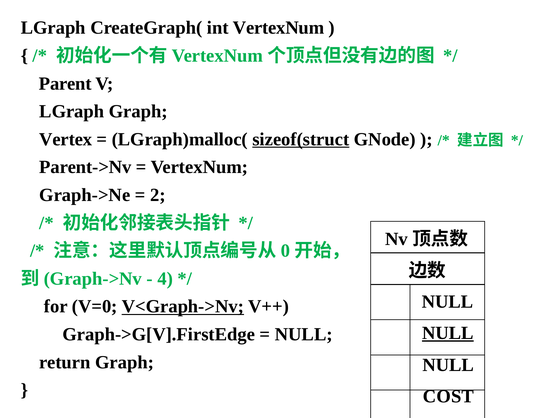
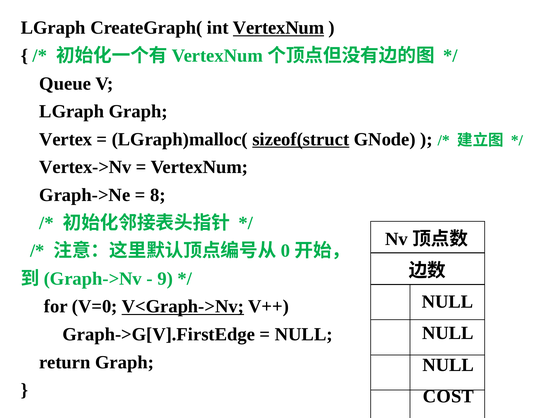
VertexNum at (279, 28) underline: none -> present
Parent: Parent -> Queue
Parent->Nv: Parent->Nv -> Vertex->Nv
2: 2 -> 8
4: 4 -> 9
NULL at (448, 333) underline: present -> none
